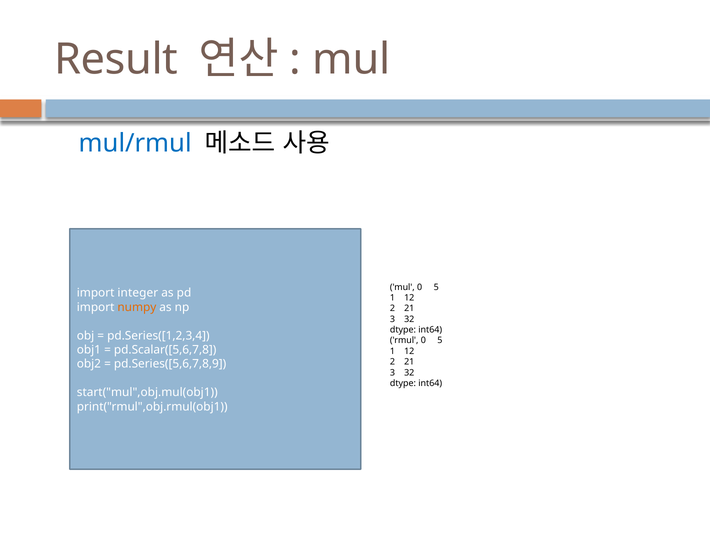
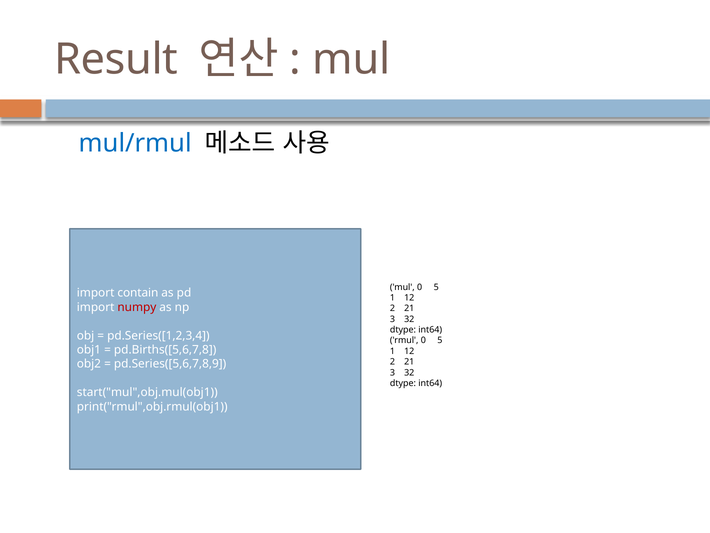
integer: integer -> contain
numpy colour: orange -> red
pd.Scalar([5,6,7,8: pd.Scalar([5,6,7,8 -> pd.Births([5,6,7,8
